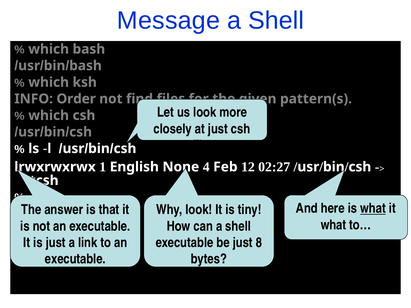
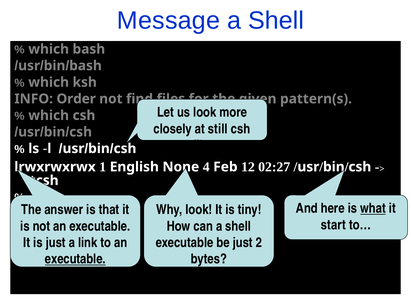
at just: just -> still
what at (333, 225): what -> start
8: 8 -> 2
executable at (75, 259) underline: none -> present
